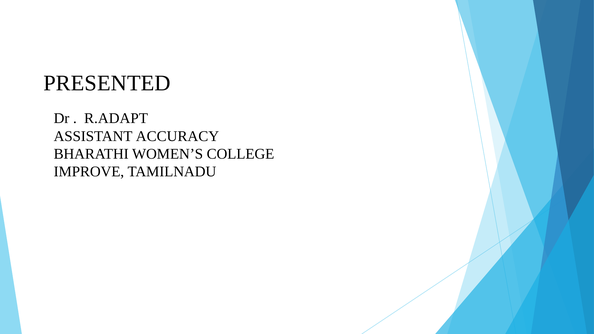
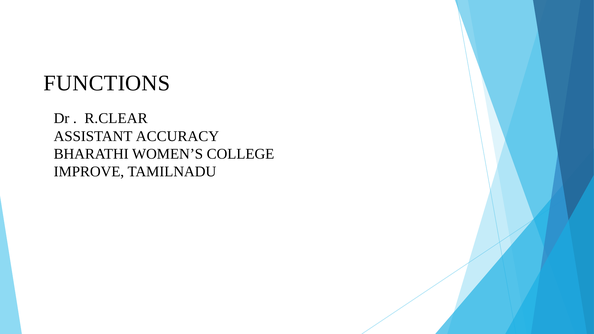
PRESENTED: PRESENTED -> FUNCTIONS
R.ADAPT: R.ADAPT -> R.CLEAR
